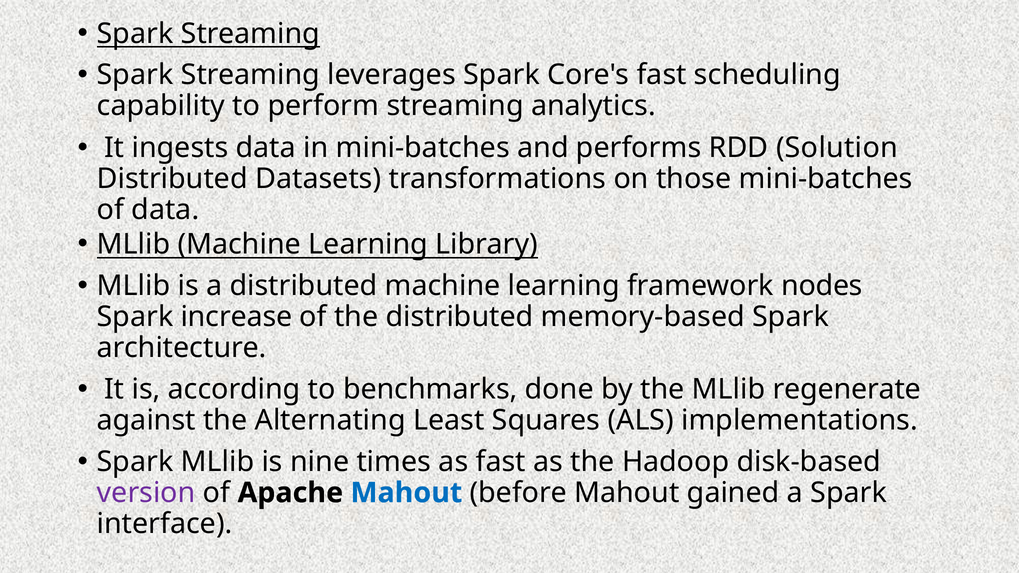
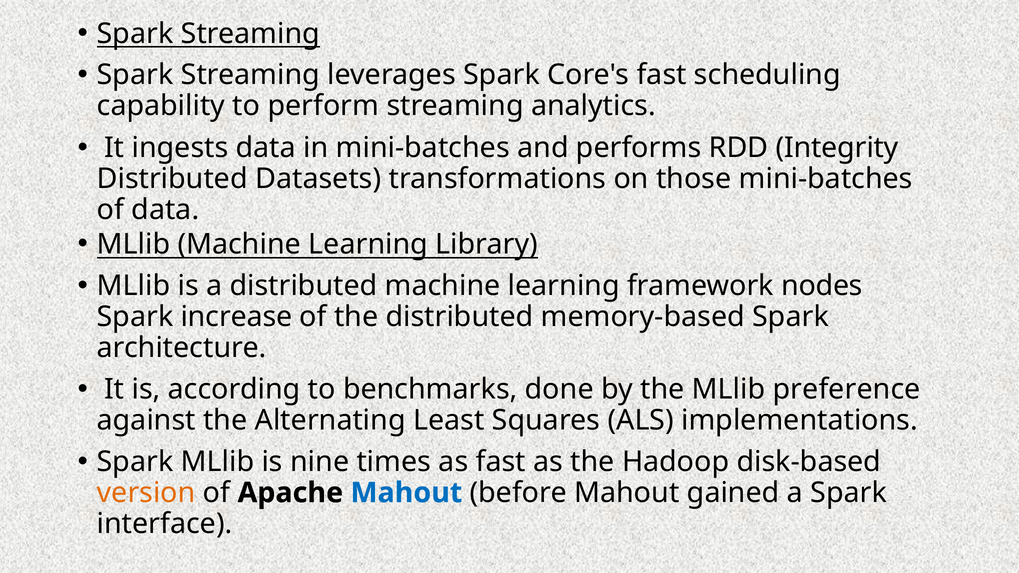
Solution: Solution -> Integrity
regenerate: regenerate -> preference
version colour: purple -> orange
